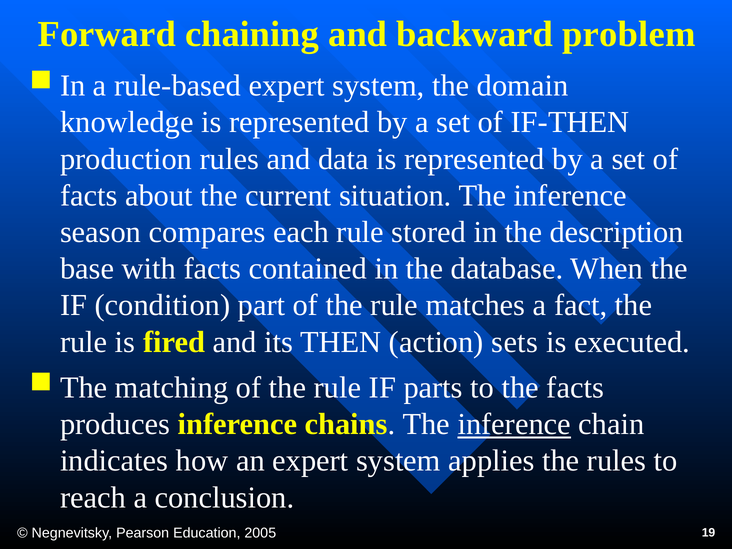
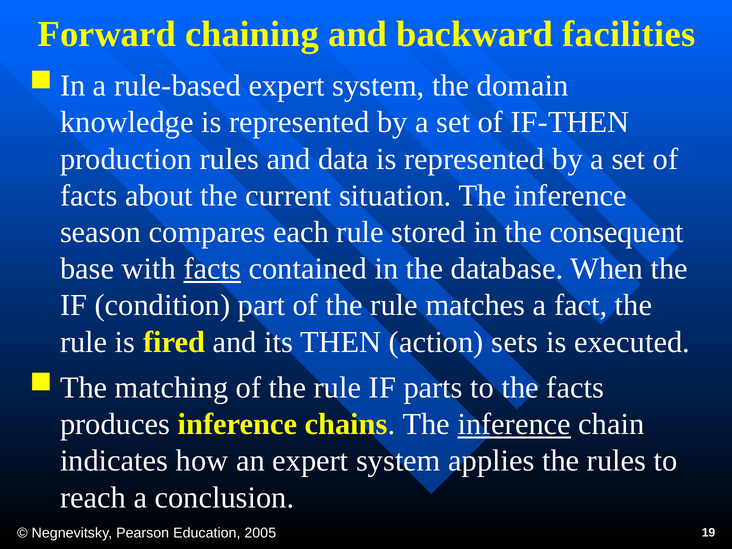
problem: problem -> facilities
description: description -> consequent
facts at (212, 269) underline: none -> present
